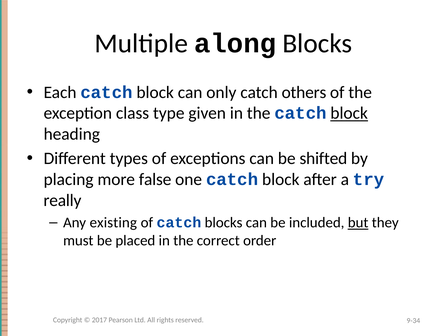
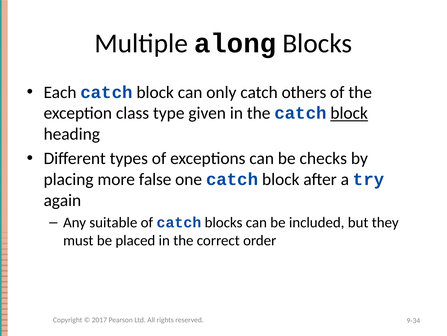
shifted: shifted -> checks
really: really -> again
existing: existing -> suitable
but underline: present -> none
